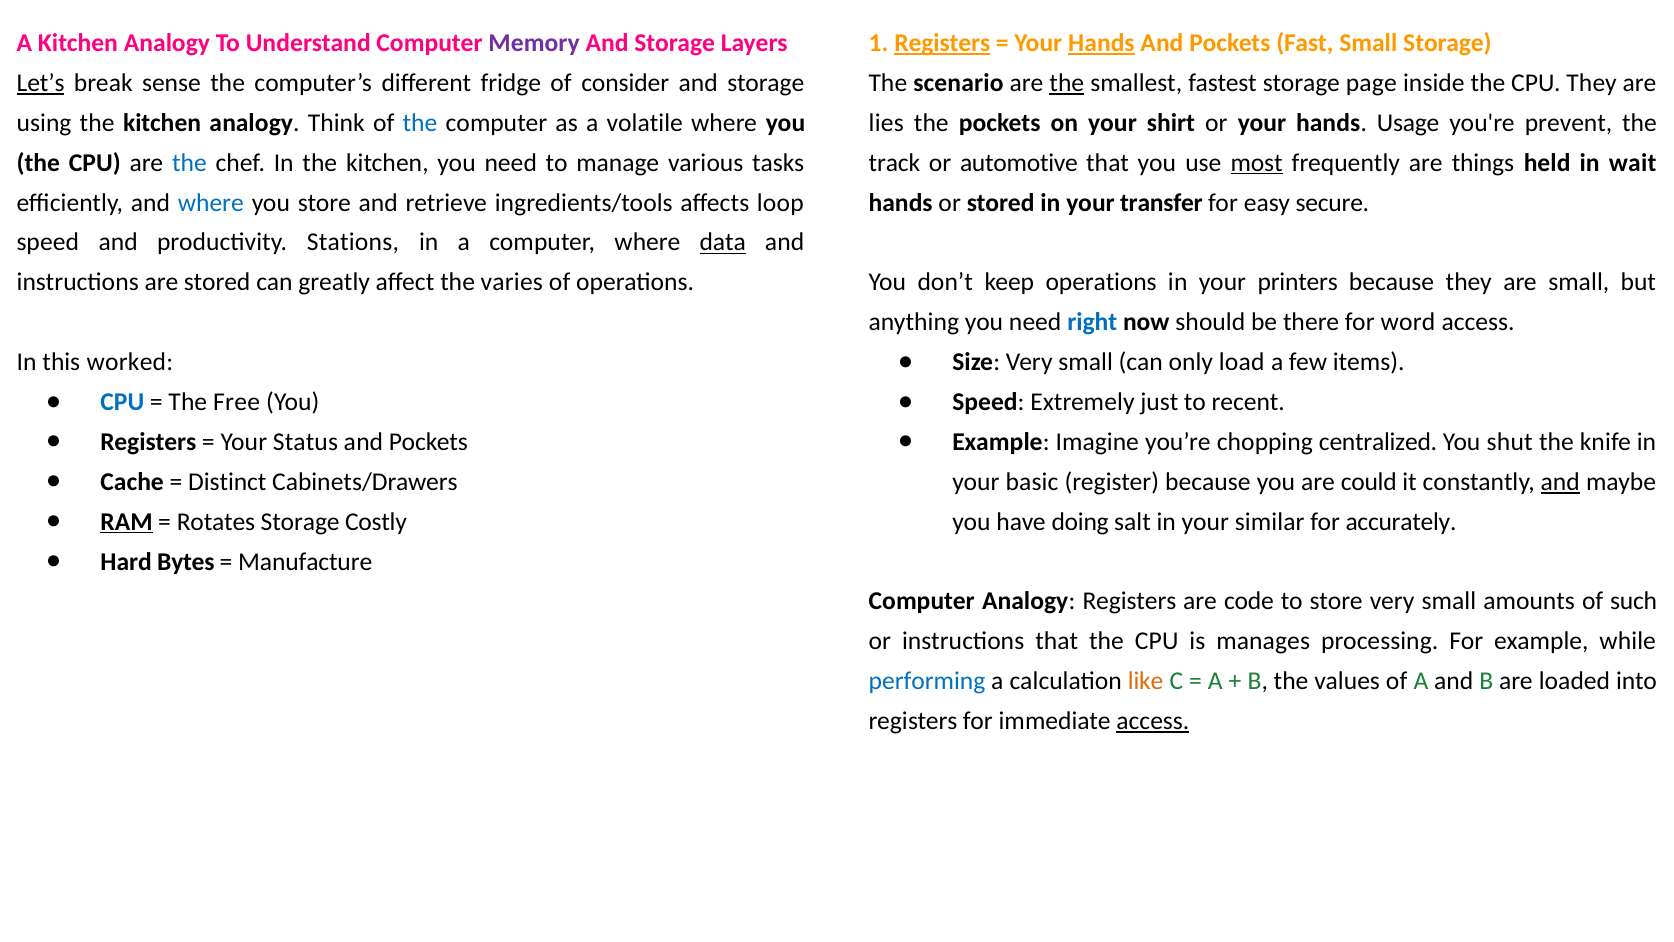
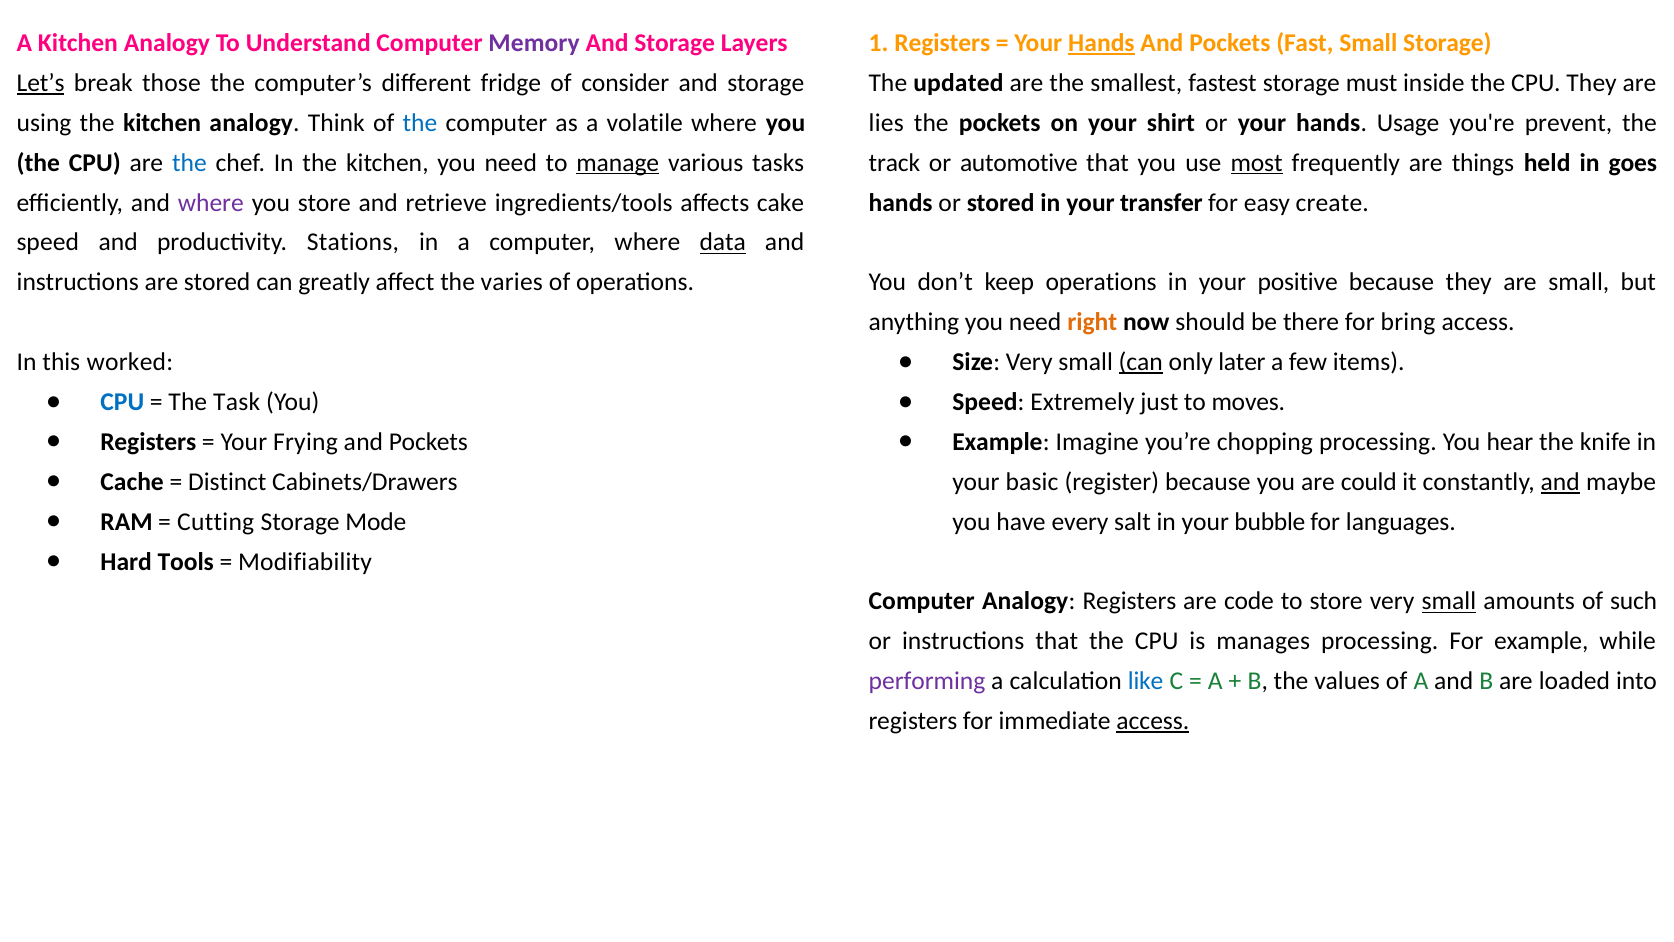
Registers at (942, 43) underline: present -> none
sense: sense -> those
scenario: scenario -> updated
the at (1067, 83) underline: present -> none
page: page -> must
manage underline: none -> present
wait: wait -> goes
where at (211, 203) colour: blue -> purple
loop: loop -> cake
secure: secure -> create
printers: printers -> positive
right colour: blue -> orange
word: word -> bring
can at (1141, 362) underline: none -> present
load: load -> later
Free: Free -> Task
recent: recent -> moves
Status: Status -> Frying
chopping centralized: centralized -> processing
shut: shut -> hear
RAM underline: present -> none
Rotates: Rotates -> Cutting
Costly: Costly -> Mode
doing: doing -> every
similar: similar -> bubble
accurately: accurately -> languages
Bytes: Bytes -> Tools
Manufacture: Manufacture -> Modifiability
small at (1449, 601) underline: none -> present
performing colour: blue -> purple
like colour: orange -> blue
